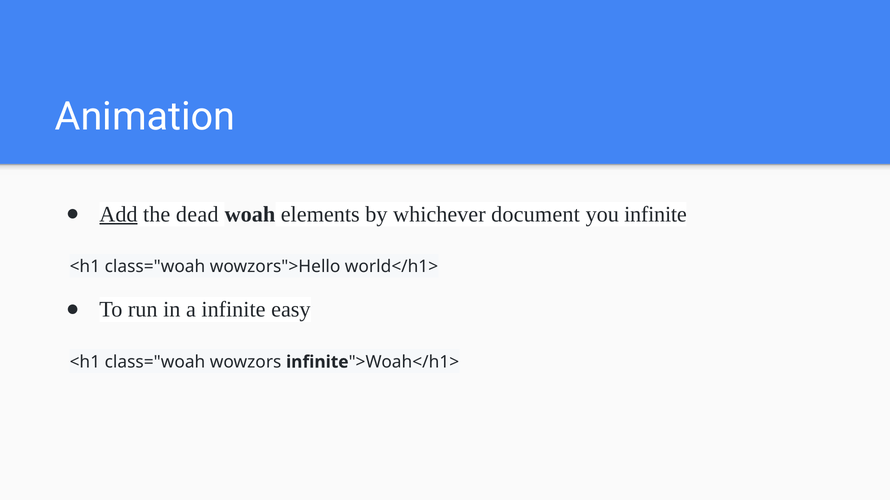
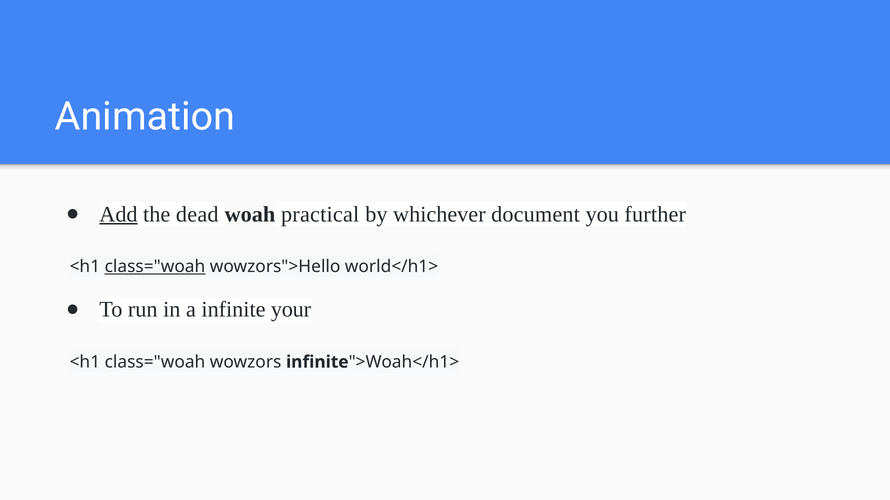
elements: elements -> practical
you infinite: infinite -> further
class="woah at (155, 267) underline: none -> present
easy: easy -> your
